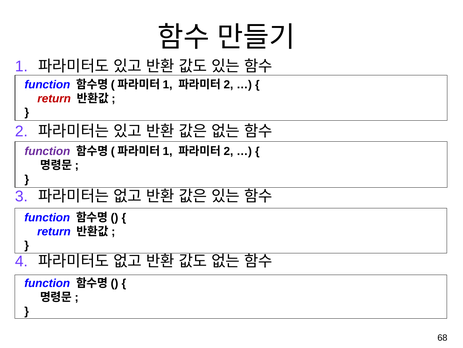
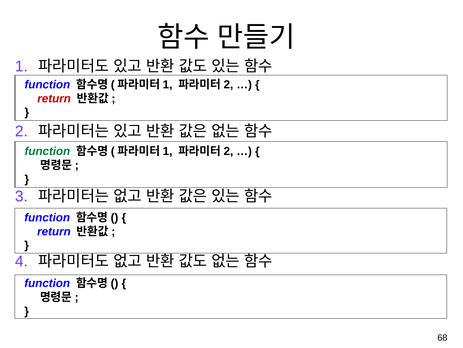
function at (47, 151) colour: purple -> green
